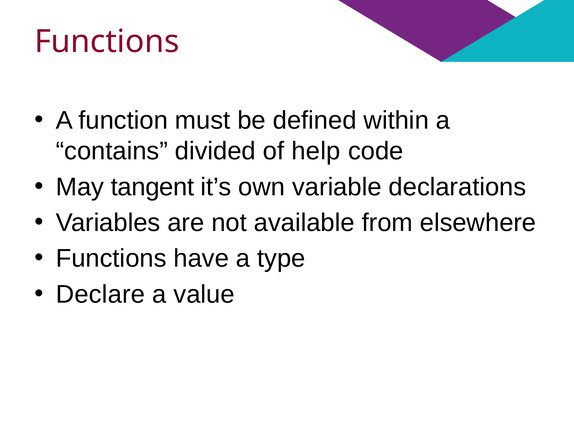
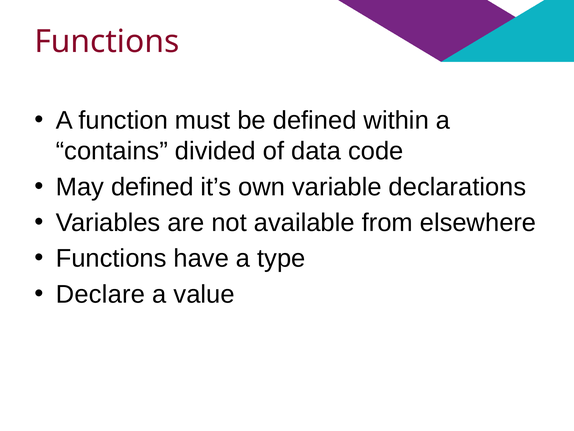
help: help -> data
May tangent: tangent -> defined
